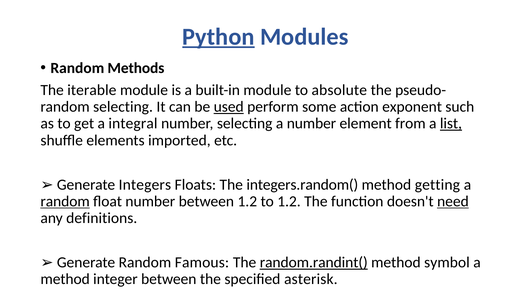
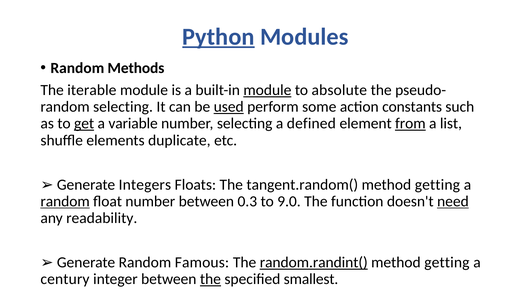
module at (267, 90) underline: none -> present
exponent: exponent -> constants
get underline: none -> present
integral: integral -> variable
a number: number -> defined
from underline: none -> present
list underline: present -> none
imported: imported -> duplicate
integers.random(: integers.random( -> tangent.random(
between 1.2: 1.2 -> 0.3
to 1.2: 1.2 -> 9.0
definitions: definitions -> readability
symbol at (447, 263): symbol -> getting
method at (65, 280): method -> century
the at (210, 280) underline: none -> present
asterisk: asterisk -> smallest
